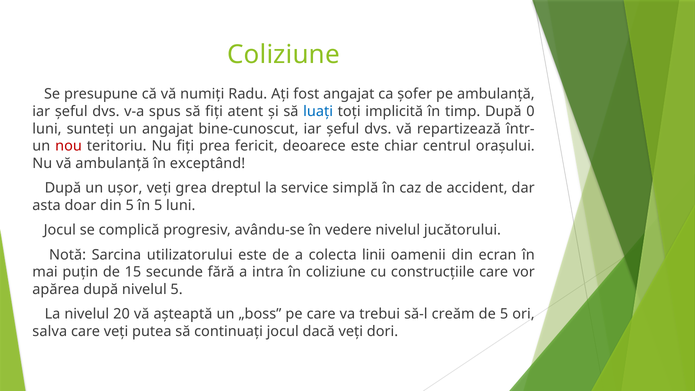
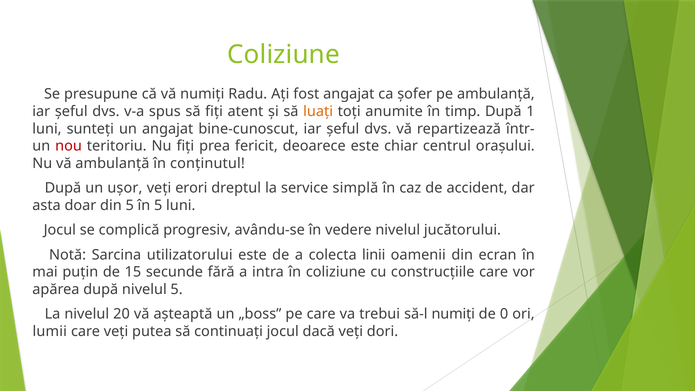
luați colour: blue -> orange
implicită: implicită -> anumite
0: 0 -> 1
exceptând: exceptând -> conținutul
grea: grea -> erori
să-l creăm: creăm -> numiți
de 5: 5 -> 0
salva: salva -> lumii
